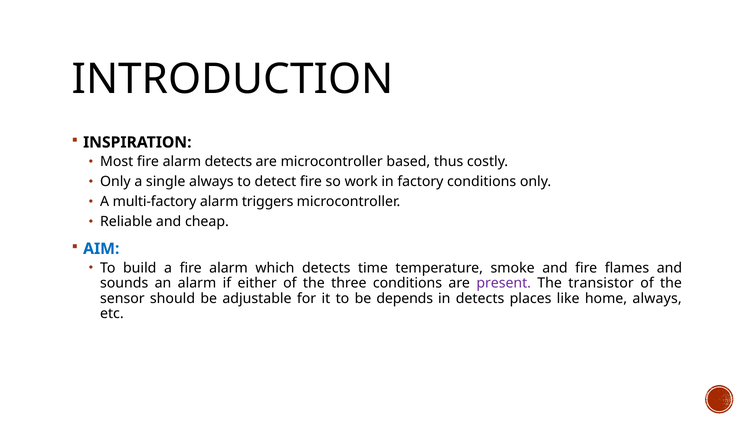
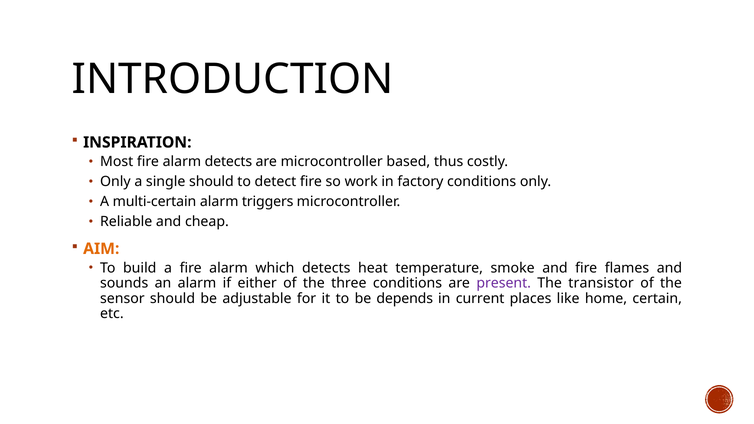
single always: always -> should
multi-factory: multi-factory -> multi-certain
AIM colour: blue -> orange
time: time -> heat
in detects: detects -> current
home always: always -> certain
